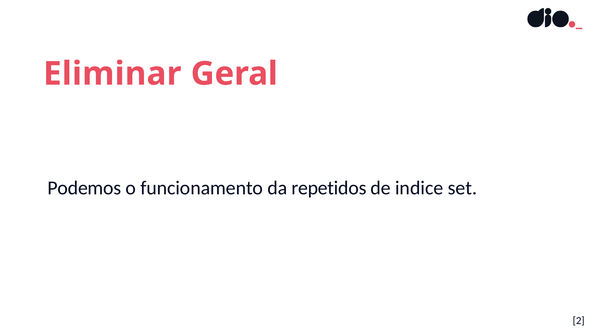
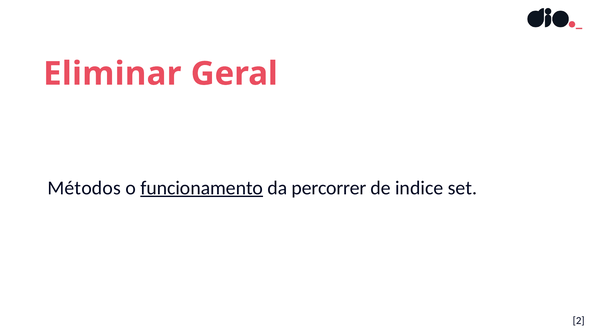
Podemos: Podemos -> Métodos
funcionamento underline: none -> present
repetidos: repetidos -> percorrer
